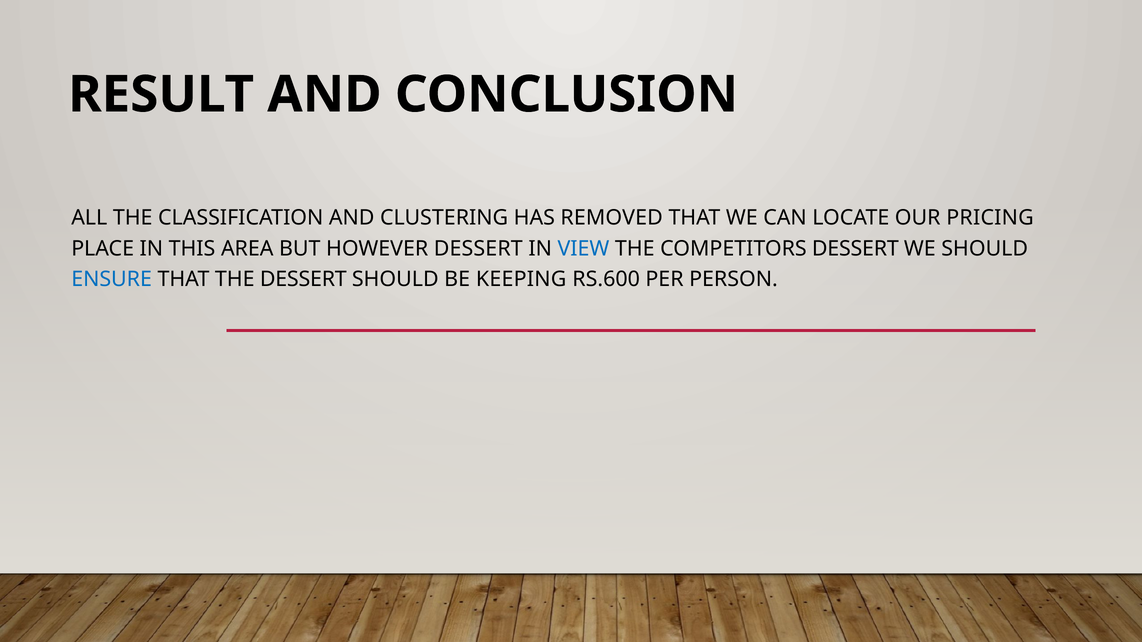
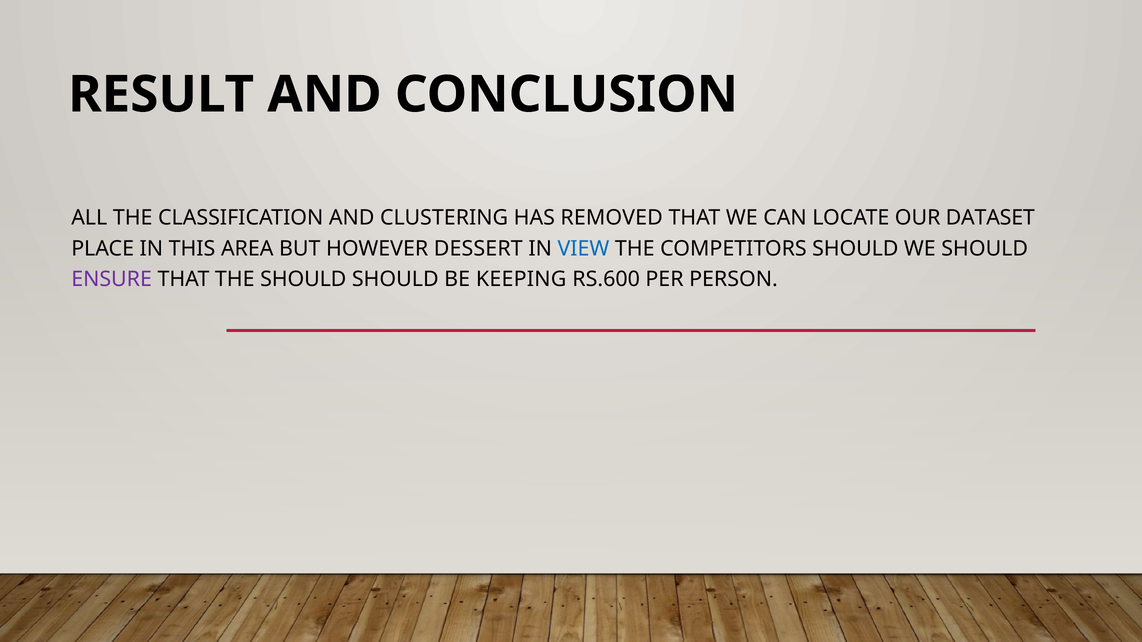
PRICING: PRICING -> DATASET
COMPETITORS DESSERT: DESSERT -> SHOULD
ENSURE colour: blue -> purple
THE DESSERT: DESSERT -> SHOULD
